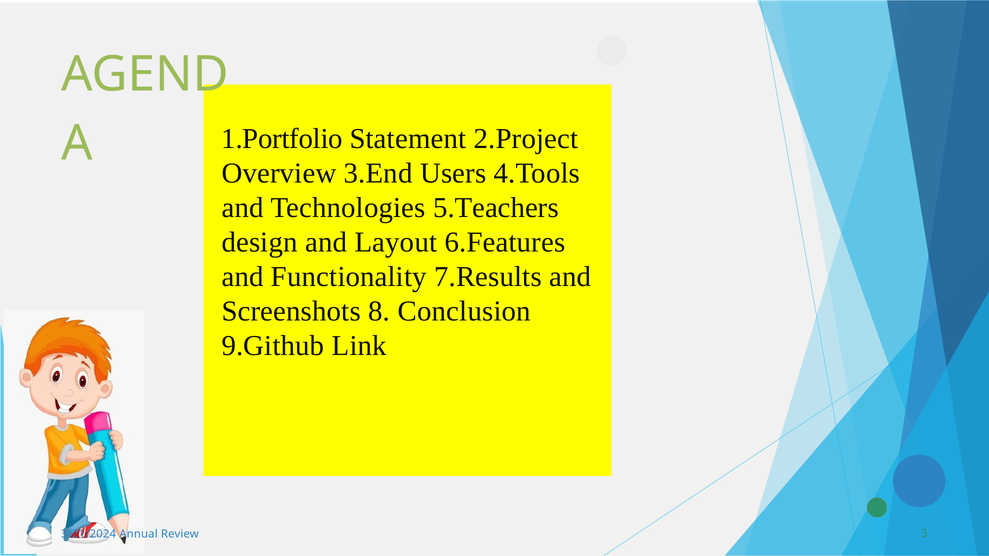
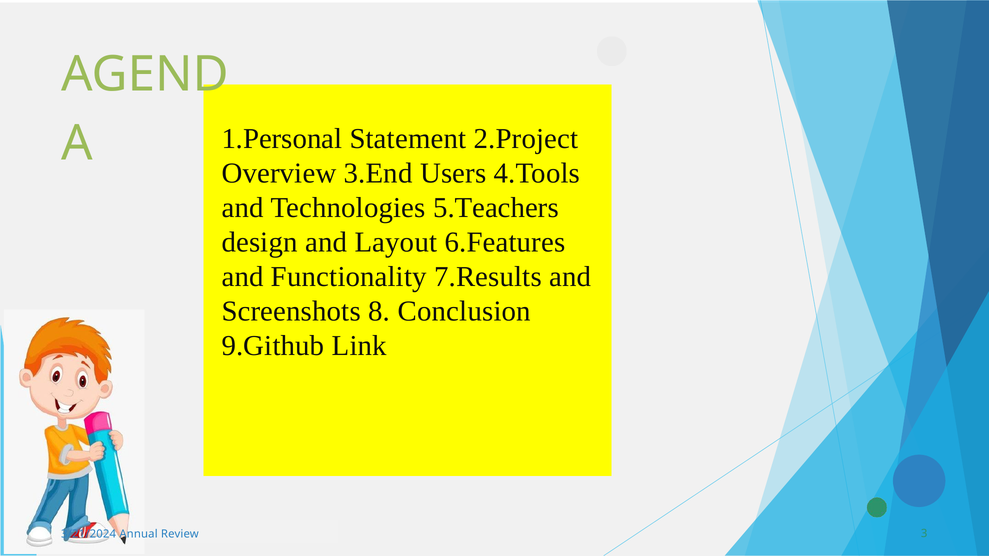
1.Portfolio: 1.Portfolio -> 1.Personal
